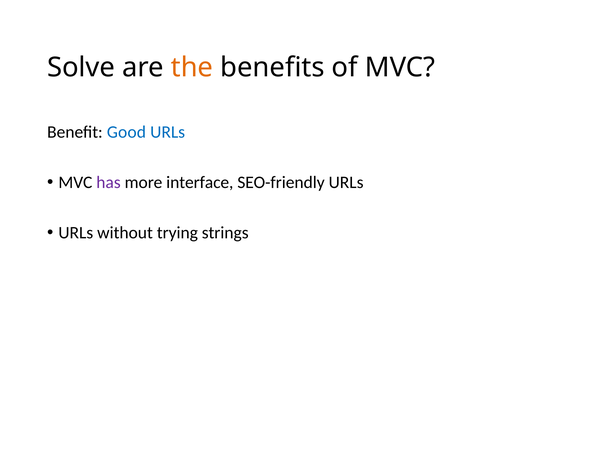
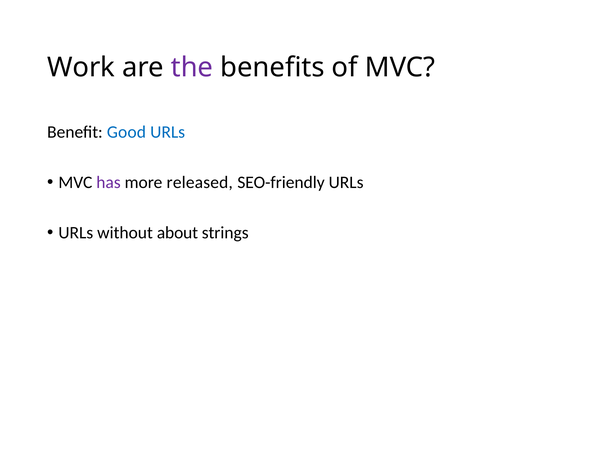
Solve: Solve -> Work
the colour: orange -> purple
interface: interface -> released
trying: trying -> about
